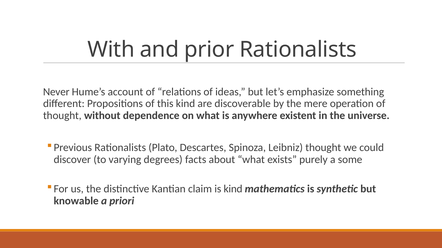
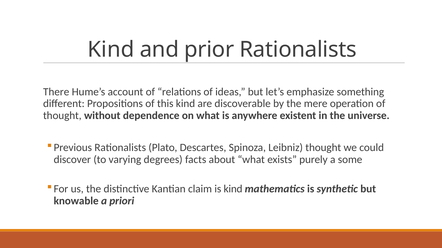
With at (111, 50): With -> Kind
Never: Never -> There
